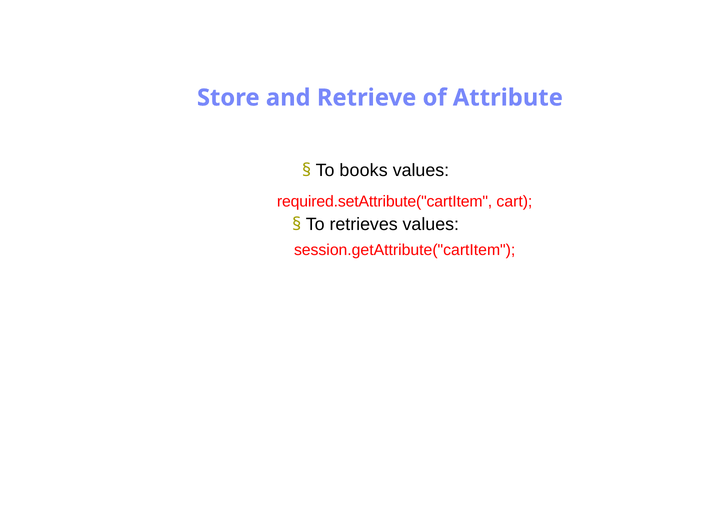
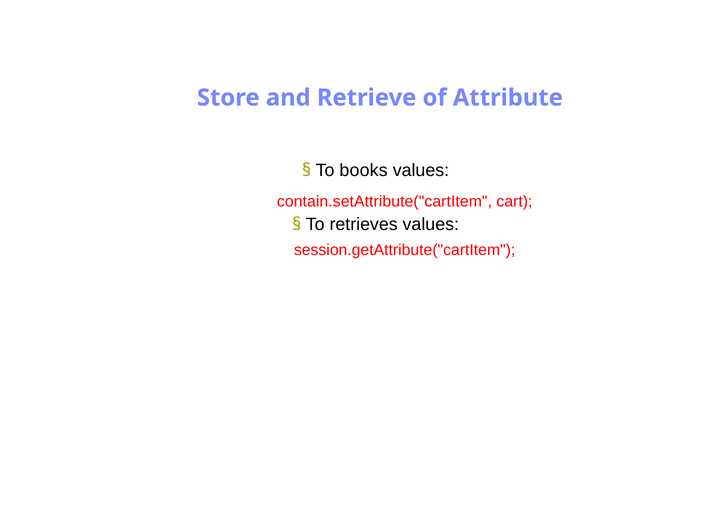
required.setAttribute("cartItem: required.setAttribute("cartItem -> contain.setAttribute("cartItem
